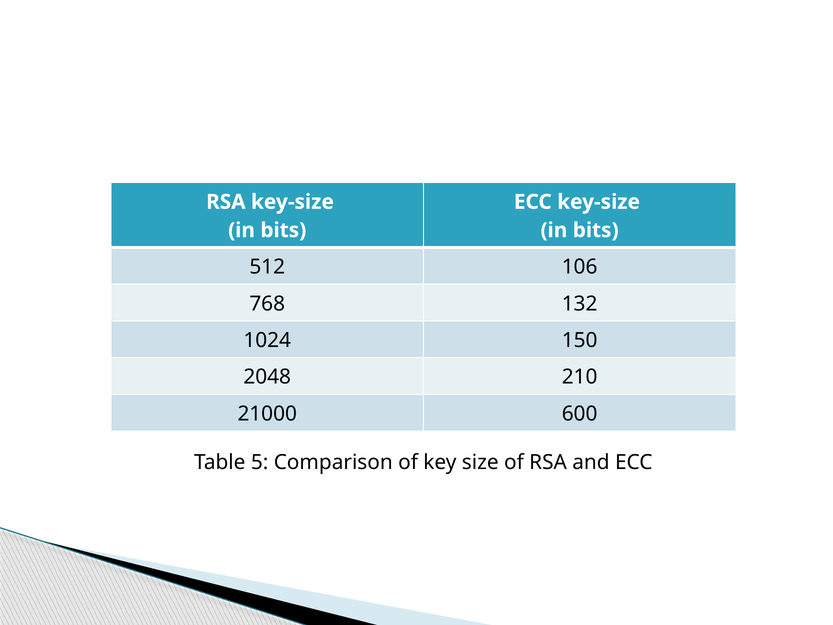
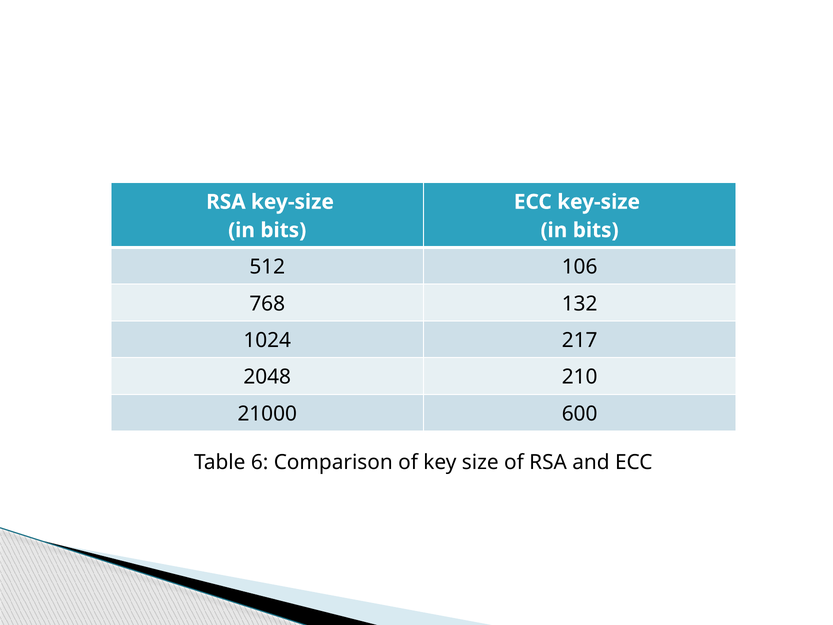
150: 150 -> 217
5: 5 -> 6
